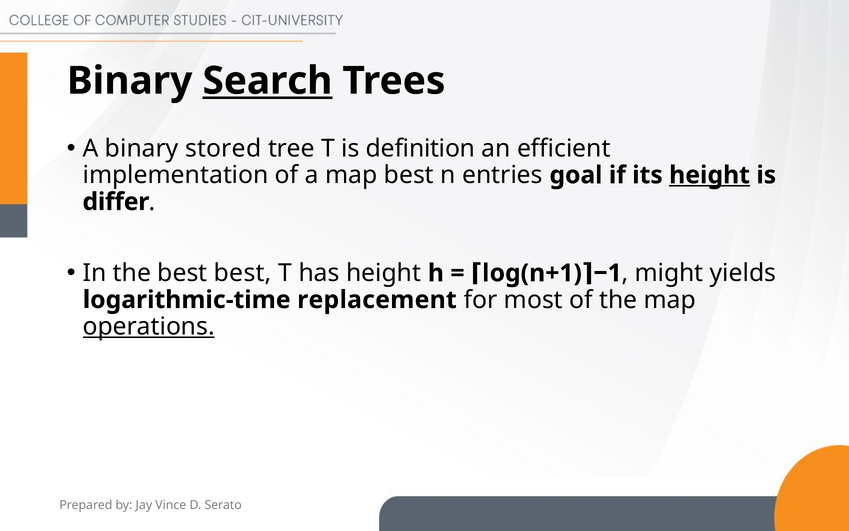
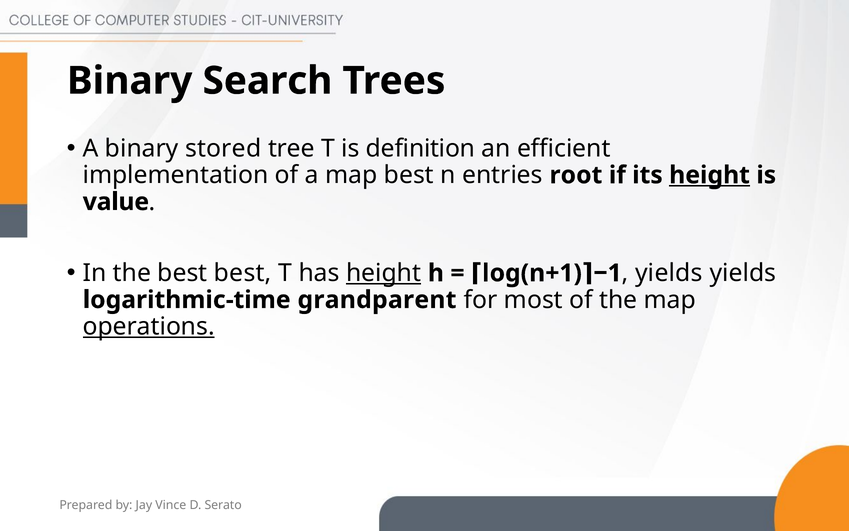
Search underline: present -> none
goal: goal -> root
differ: differ -> value
height at (384, 273) underline: none -> present
might at (669, 273): might -> yields
replacement: replacement -> grandparent
